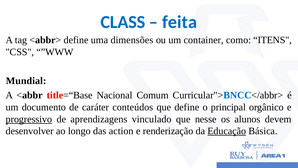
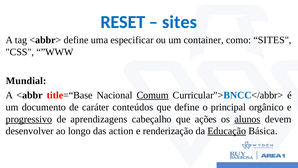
CLASS: CLASS -> RESET
feita at (180, 22): feita -> sites
dimensões: dimensões -> especificar
como ITENS: ITENS -> SITES
Comum underline: none -> present
vinculado: vinculado -> cabeçalho
nesse: nesse -> ações
alunos underline: none -> present
